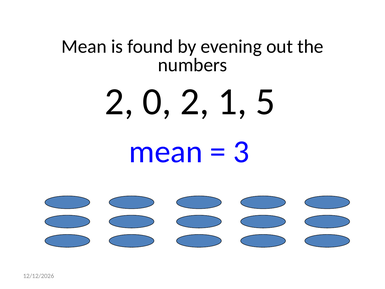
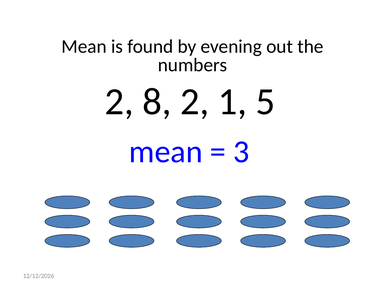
0: 0 -> 8
